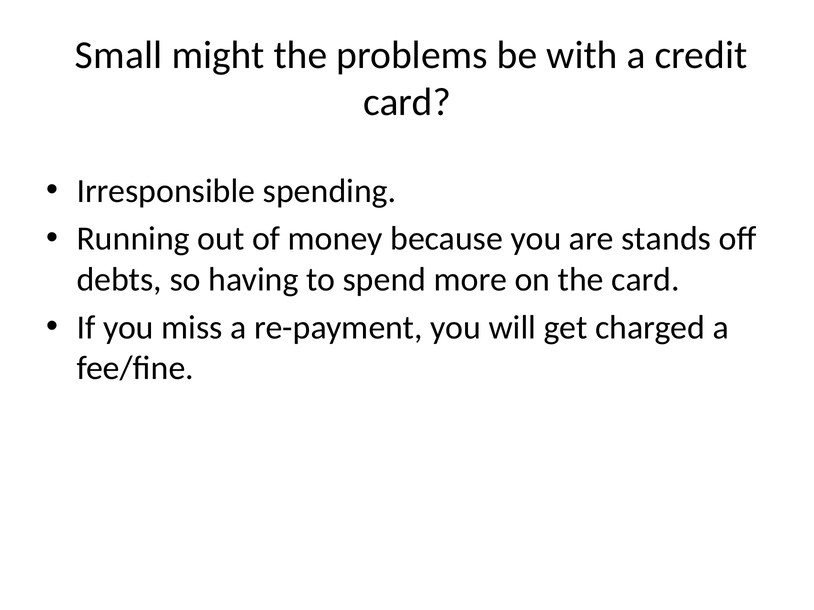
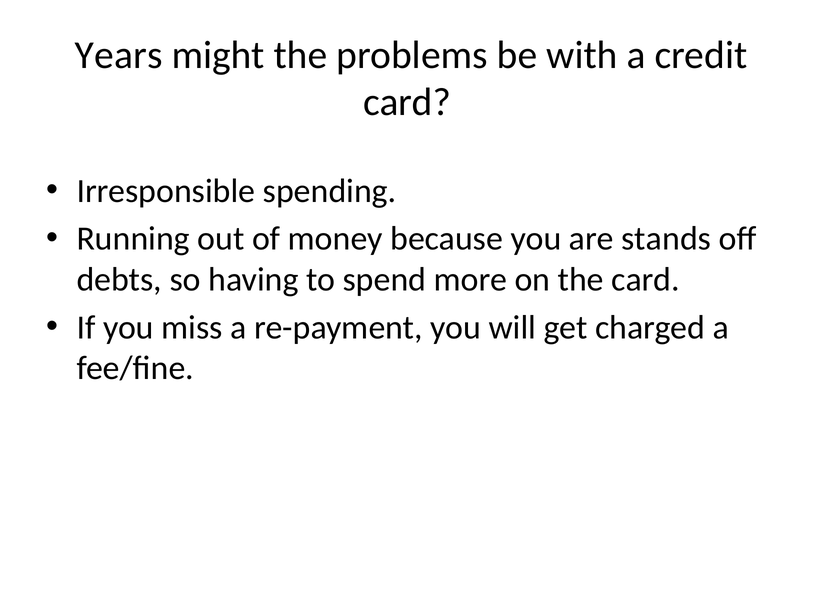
Small: Small -> Years
